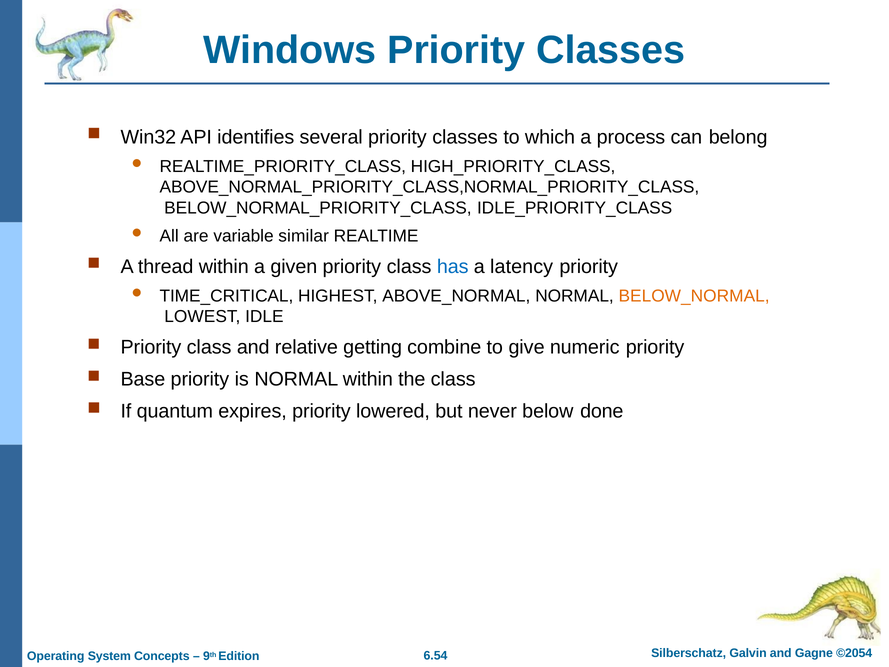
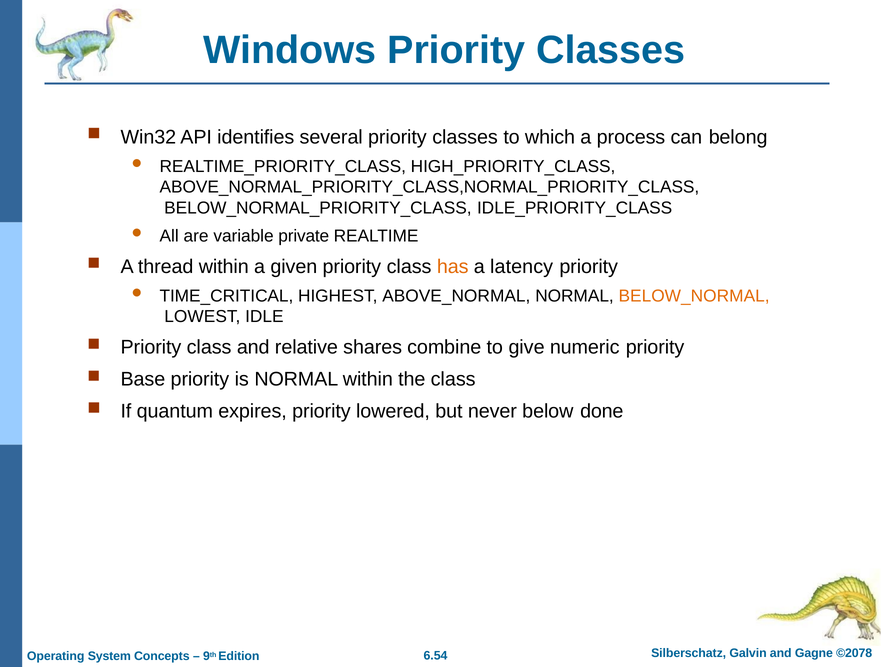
similar: similar -> private
has colour: blue -> orange
getting: getting -> shares
©2054: ©2054 -> ©2078
